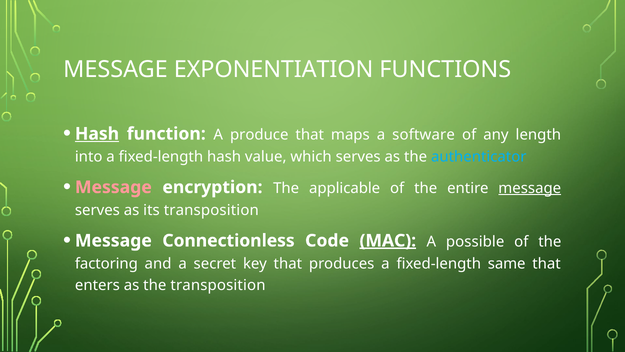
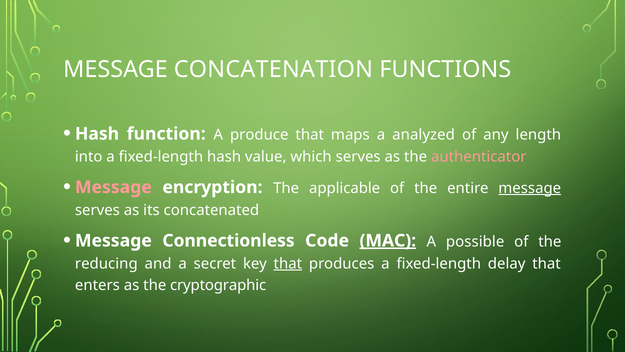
EXPONENTIATION: EXPONENTIATION -> CONCATENATION
Hash at (97, 134) underline: present -> none
software: software -> analyzed
authenticator colour: light blue -> pink
its transposition: transposition -> concatenated
factoring: factoring -> reducing
that at (288, 263) underline: none -> present
same: same -> delay
the transposition: transposition -> cryptographic
